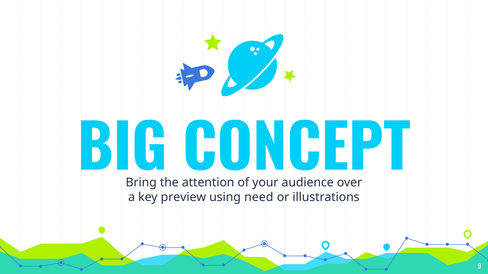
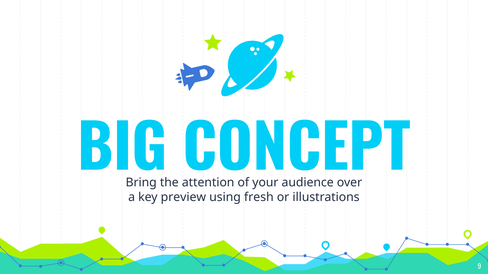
need: need -> fresh
